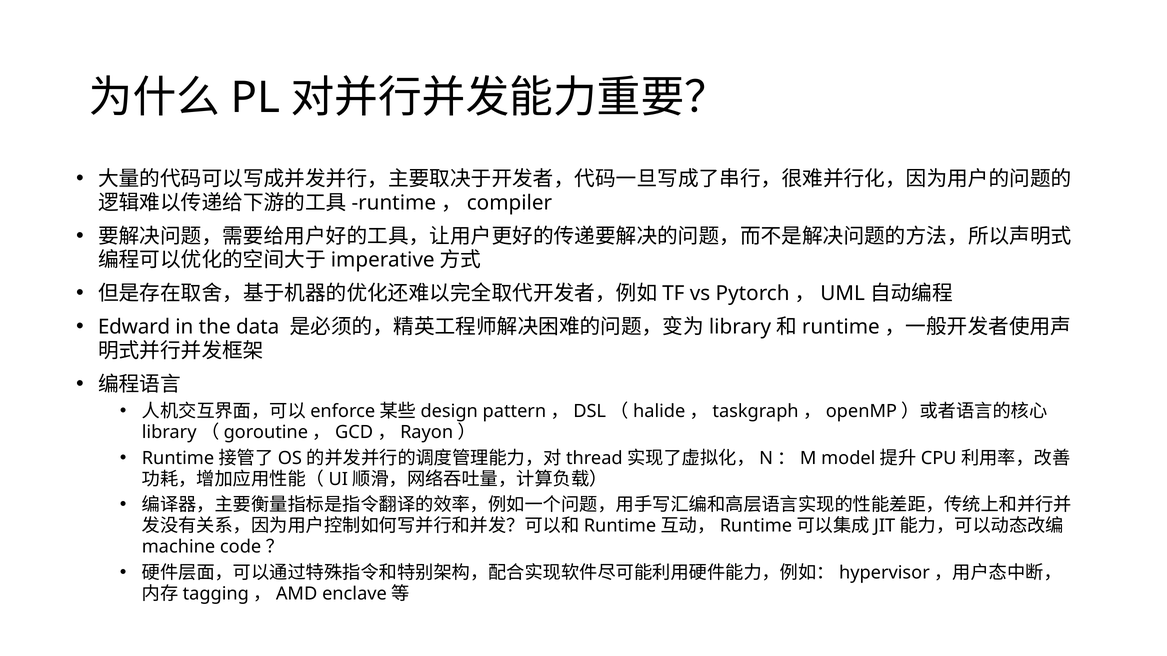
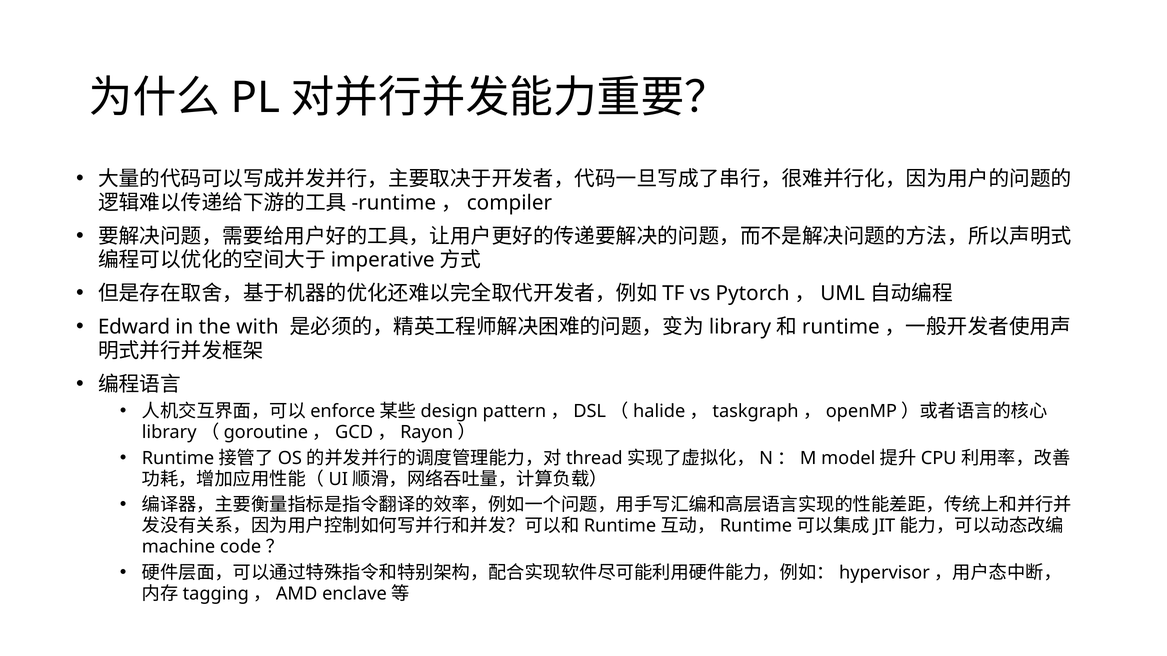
data: data -> with
